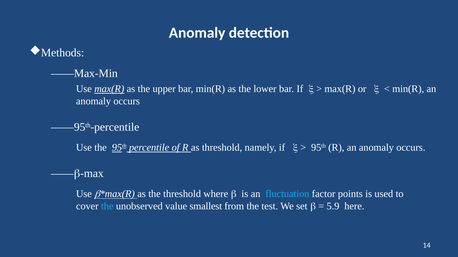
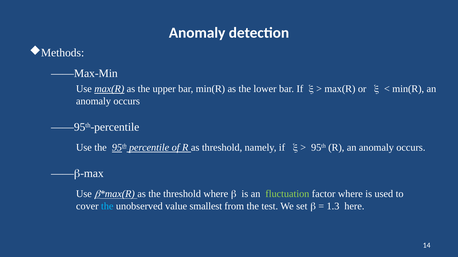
fluctuation colour: light blue -> light green
factor points: points -> where
5.9: 5.9 -> 1.3
